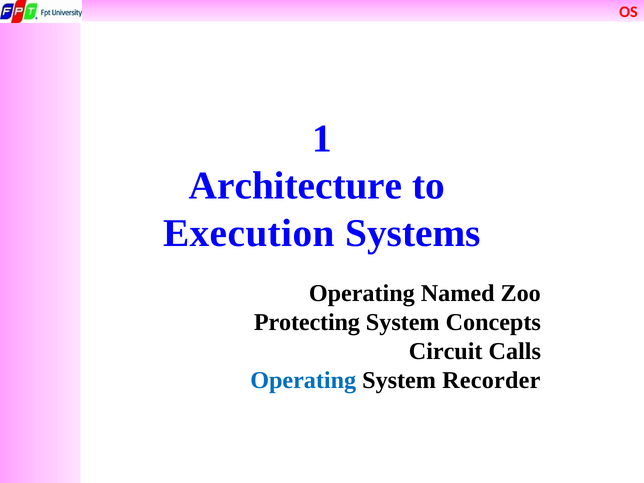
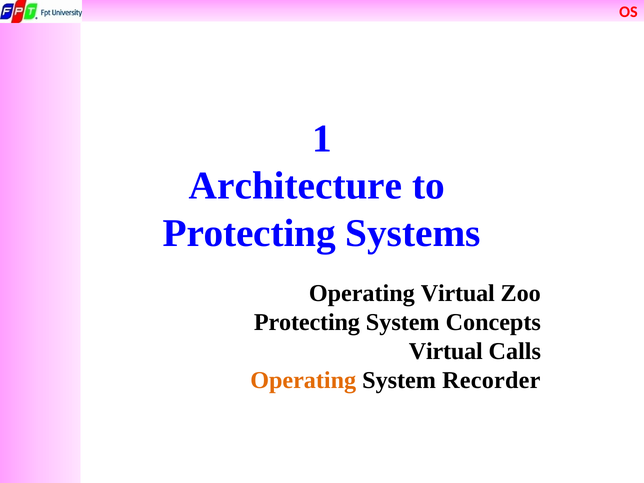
Execution at (249, 233): Execution -> Protecting
Operating Named: Named -> Virtual
Circuit at (446, 351): Circuit -> Virtual
Operating at (303, 380) colour: blue -> orange
